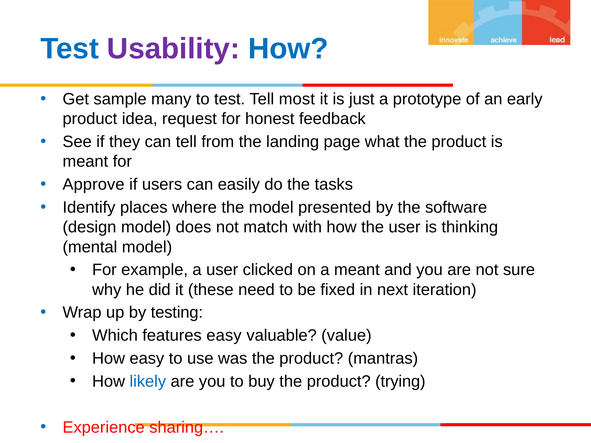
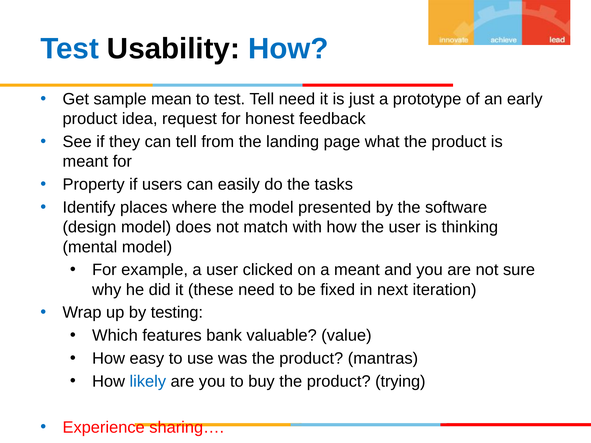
Usability colour: purple -> black
many: many -> mean
Tell most: most -> need
Approve: Approve -> Property
features easy: easy -> bank
